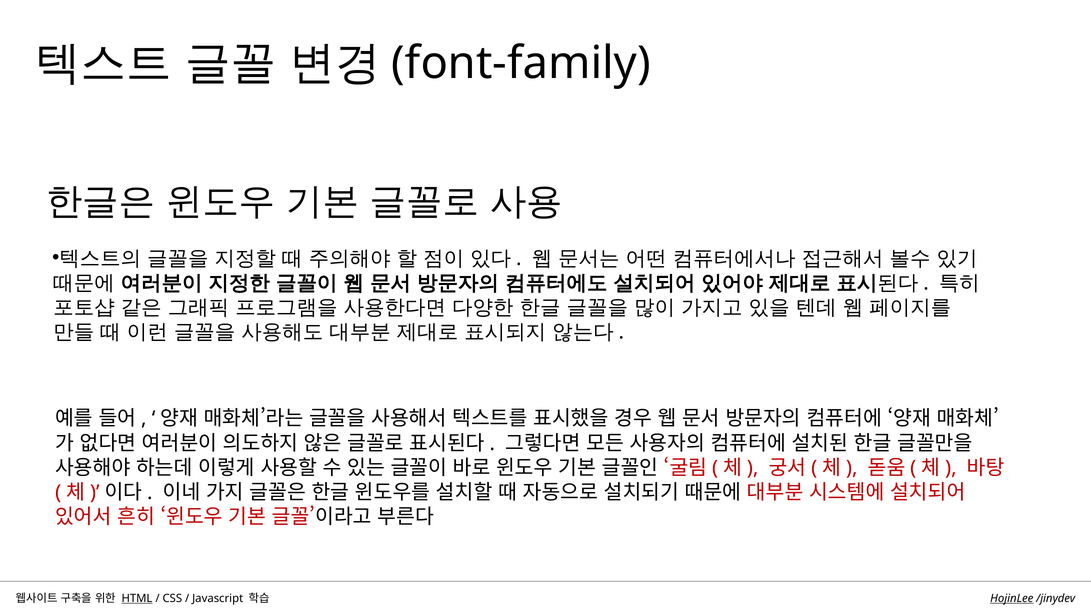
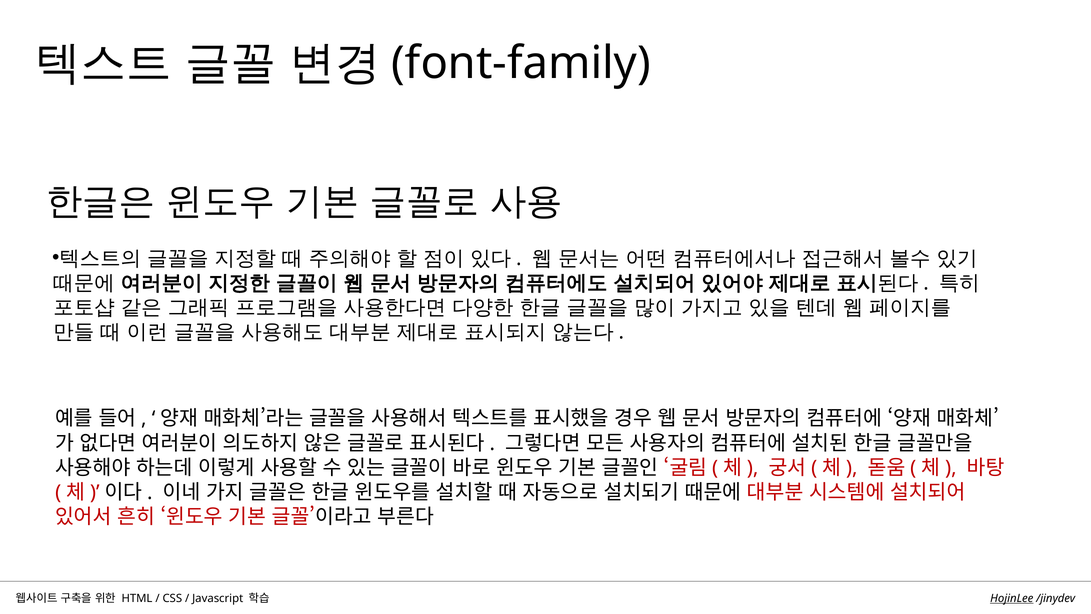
HTML underline: present -> none
